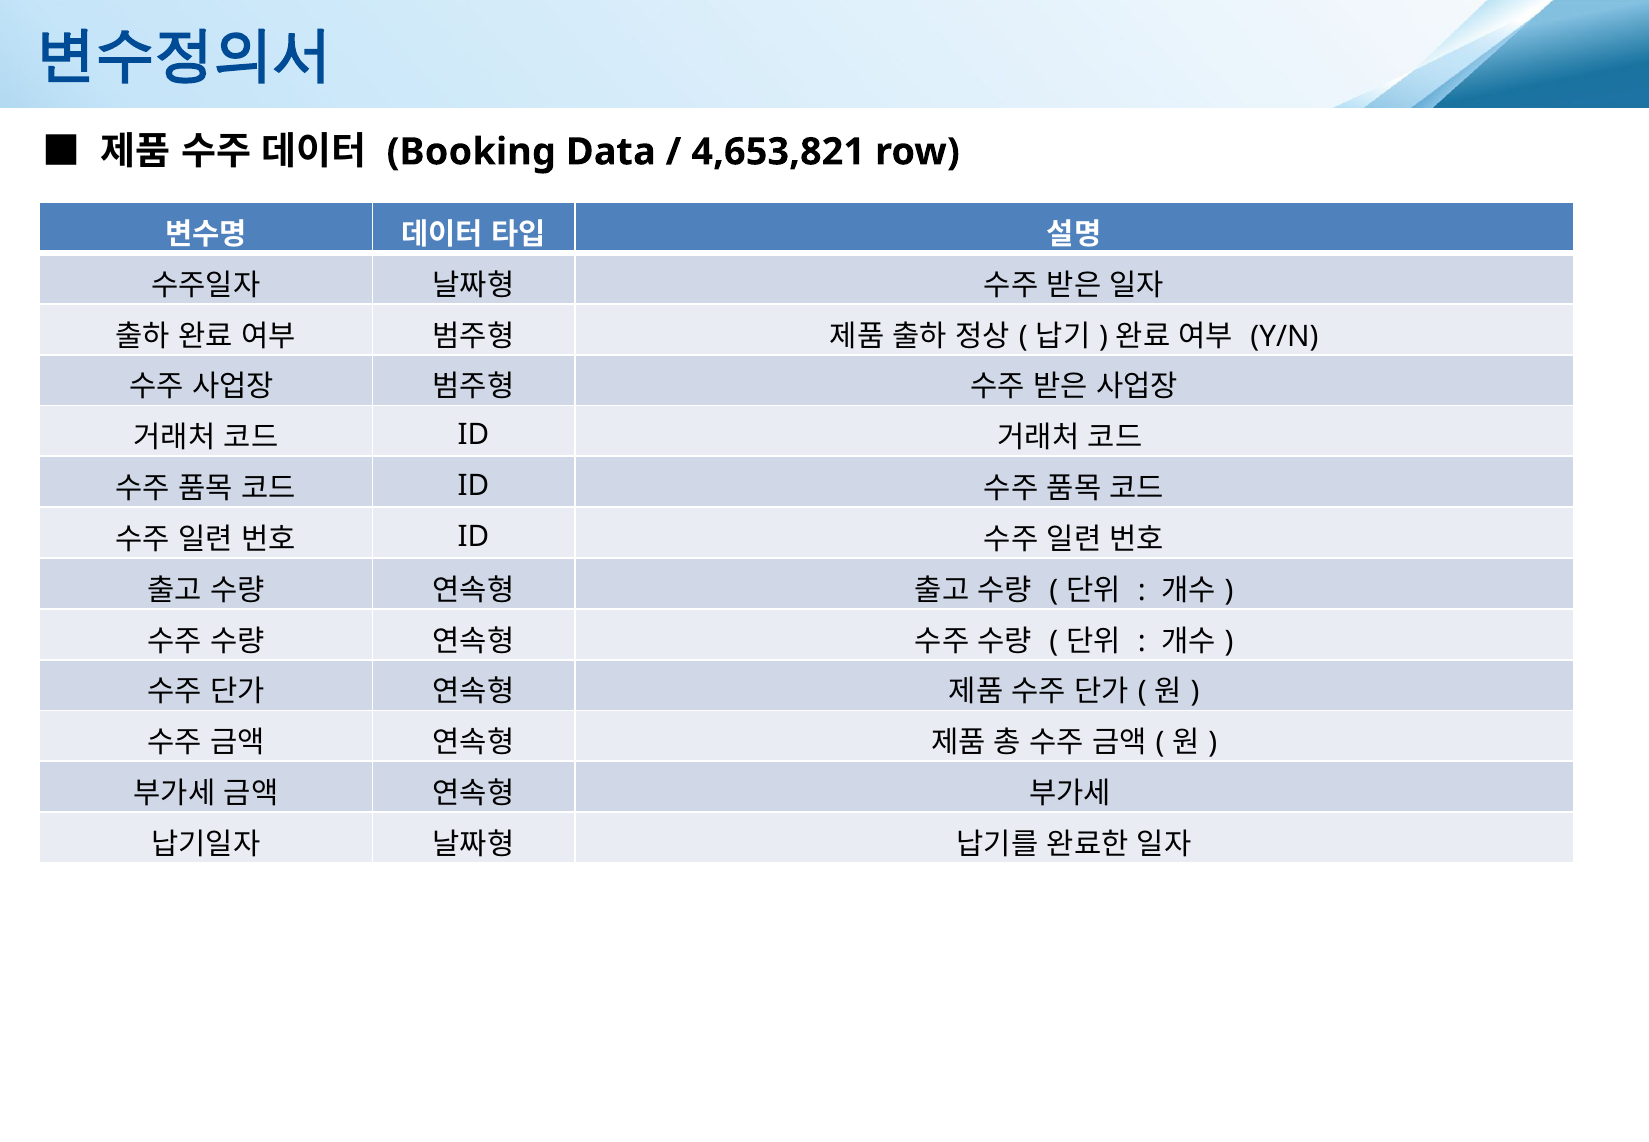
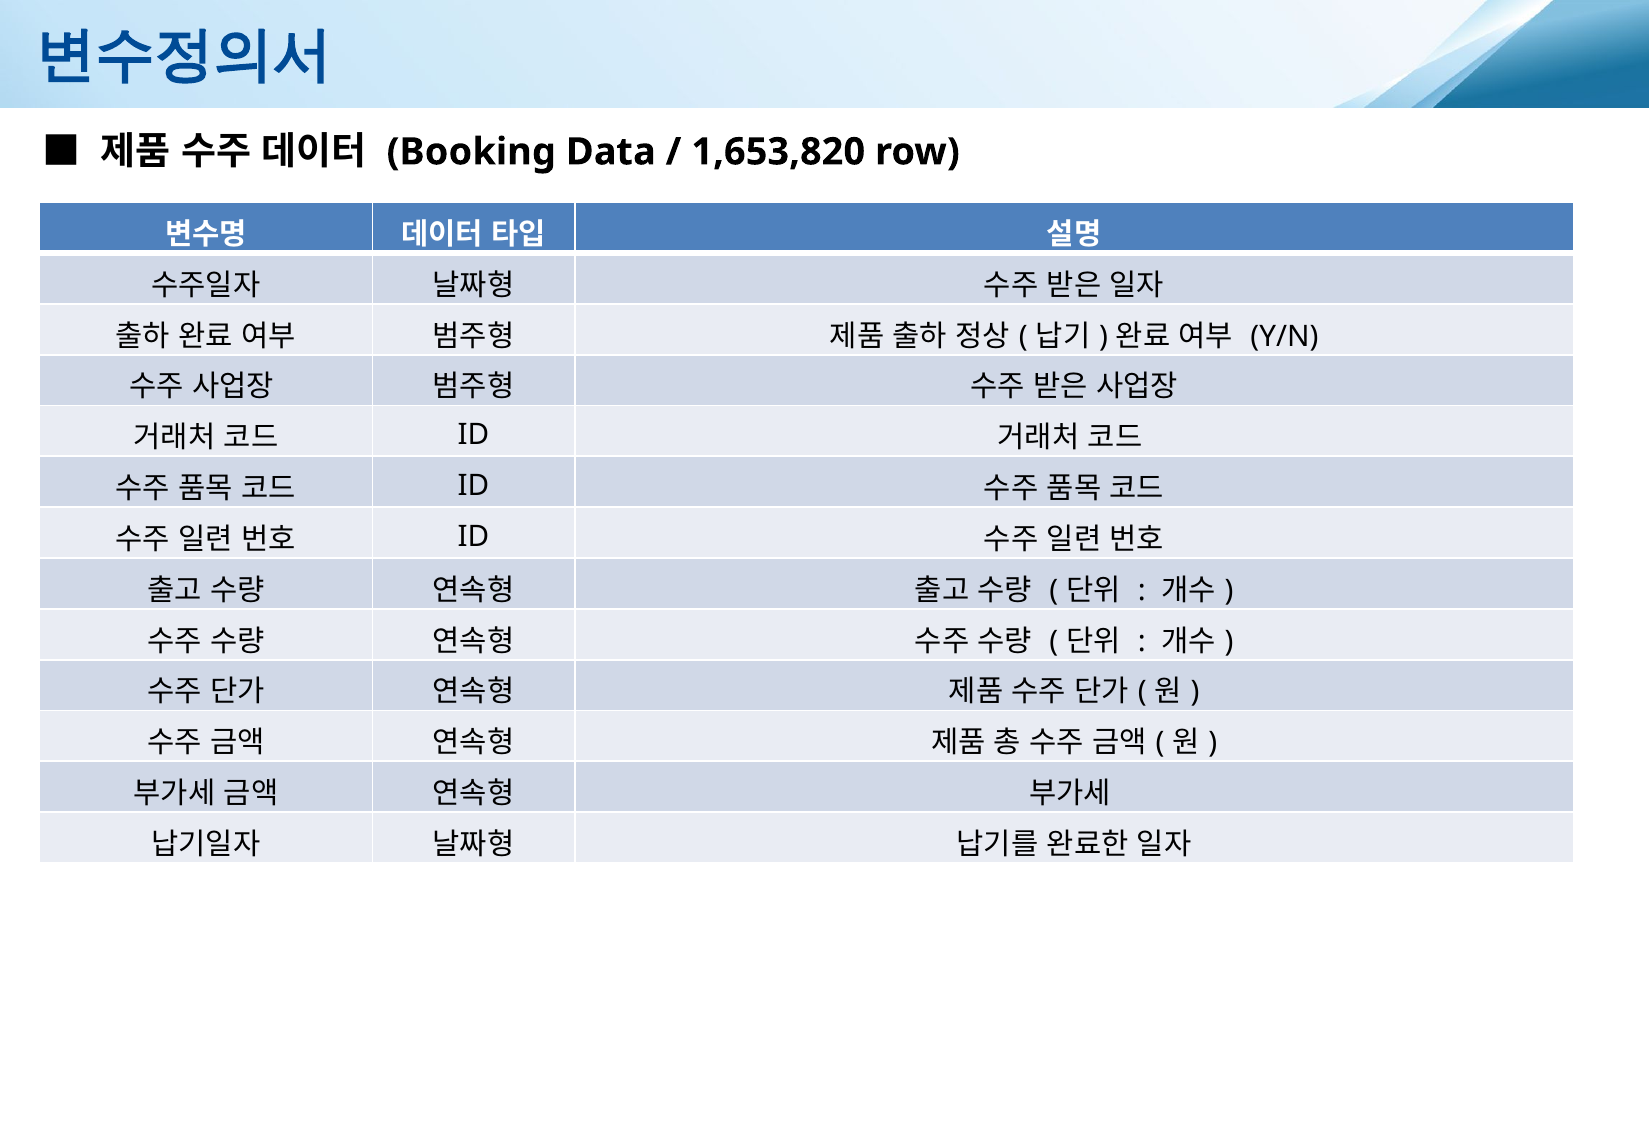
4,653,821: 4,653,821 -> 1,653,820
